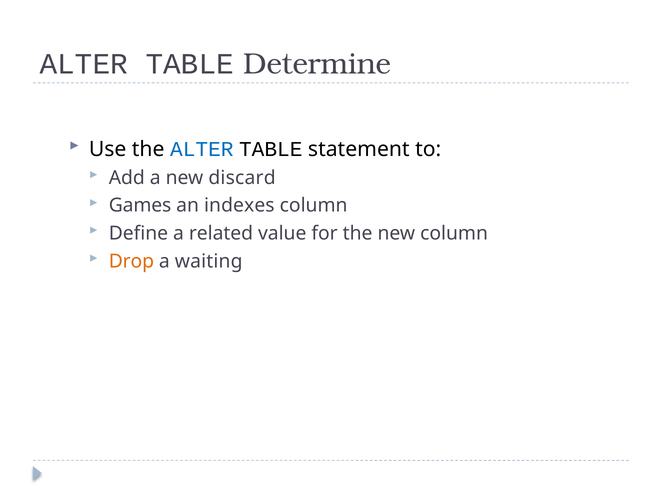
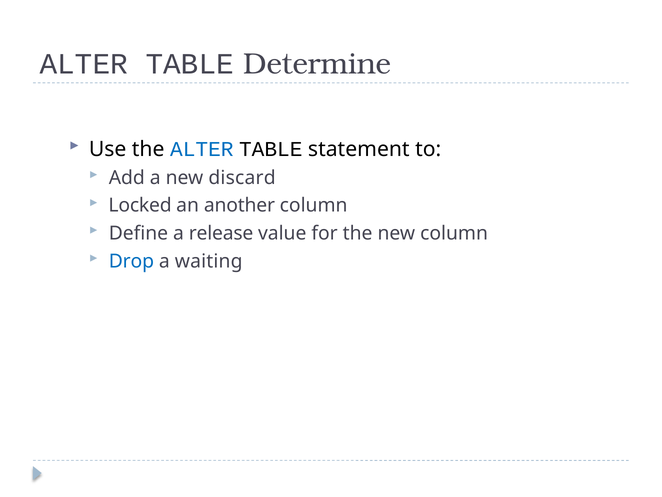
Games: Games -> Locked
indexes: indexes -> another
related: related -> release
Drop colour: orange -> blue
